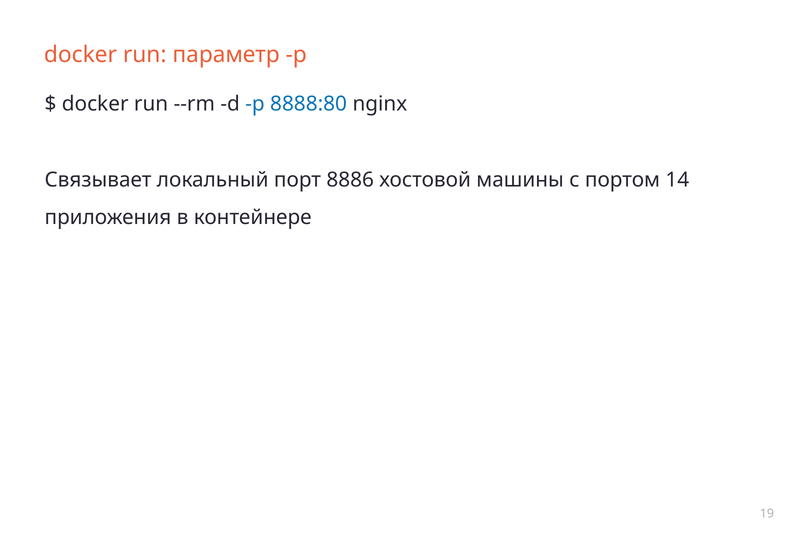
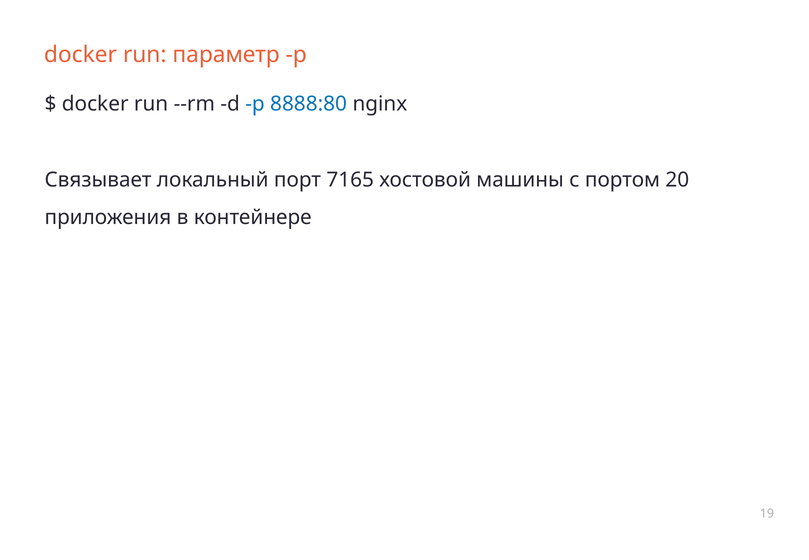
8886: 8886 -> 7165
14: 14 -> 20
